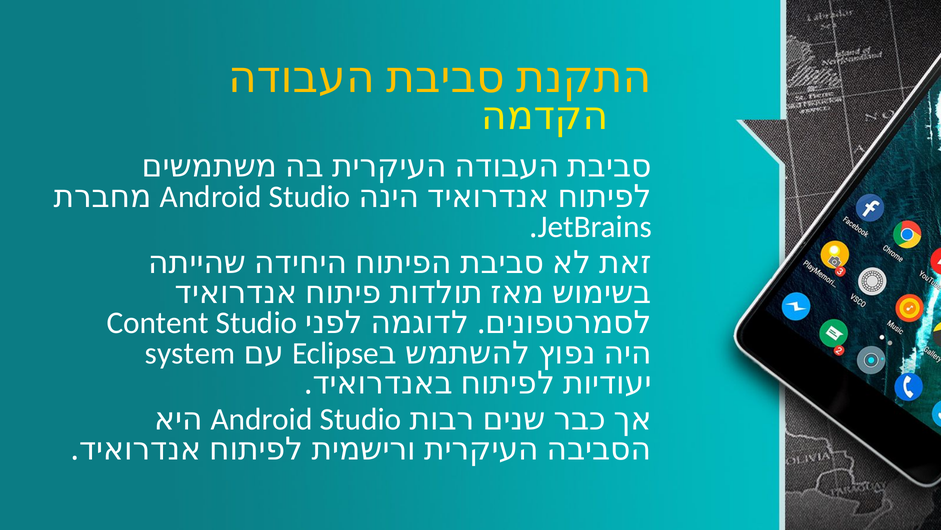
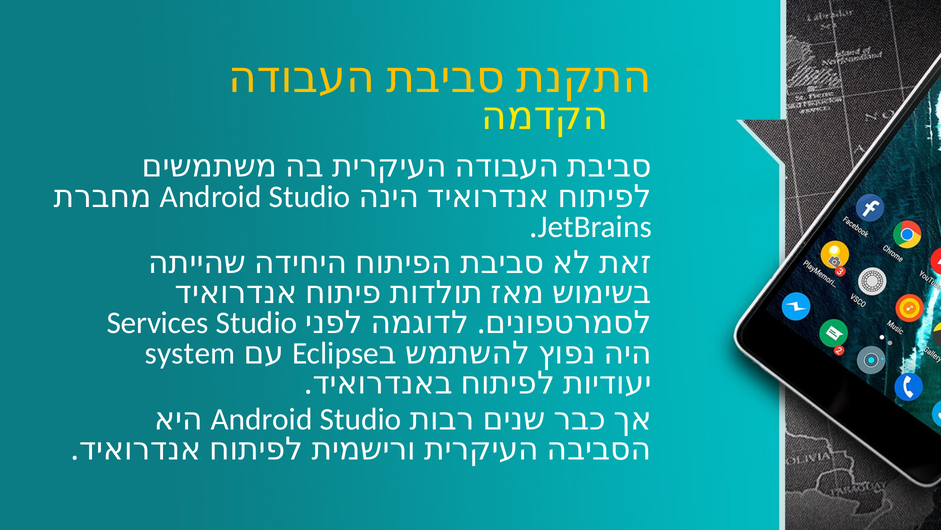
Content: Content -> Services
